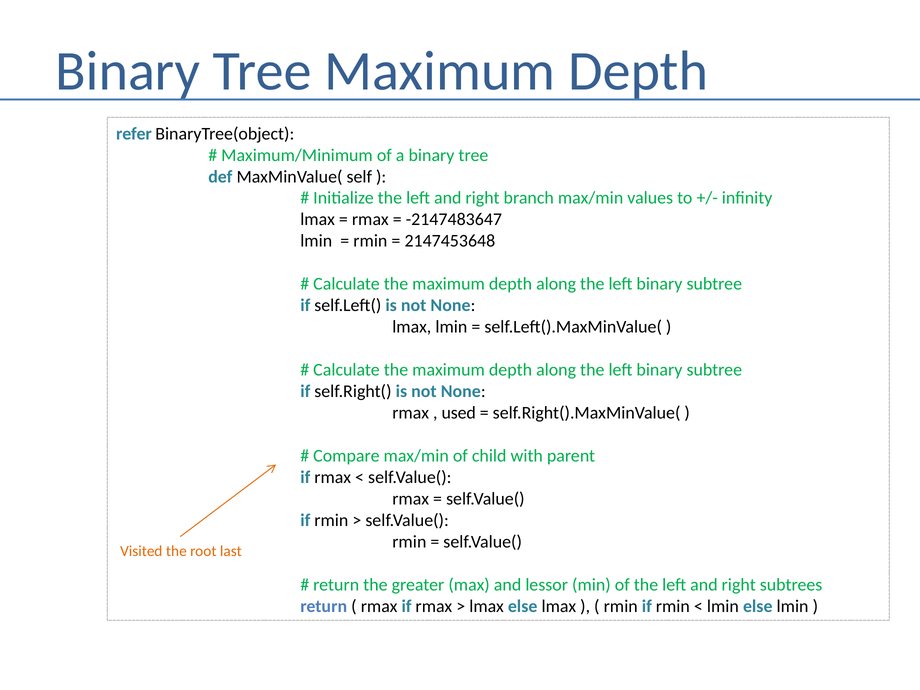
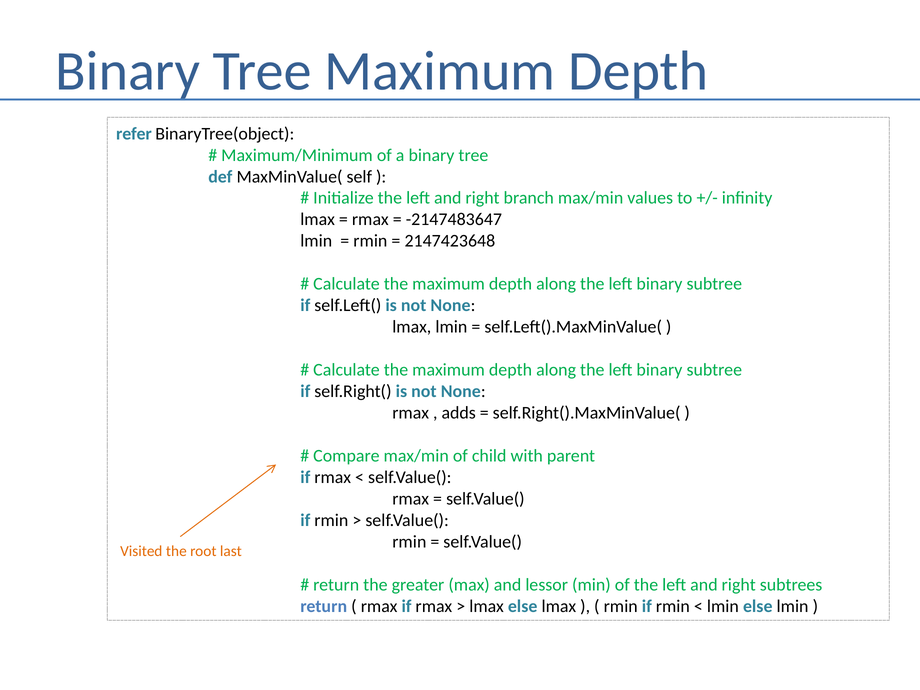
2147453648: 2147453648 -> 2147423648
used: used -> adds
